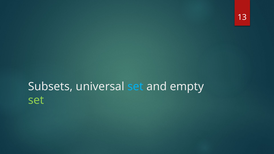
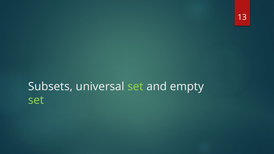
set at (136, 87) colour: light blue -> light green
